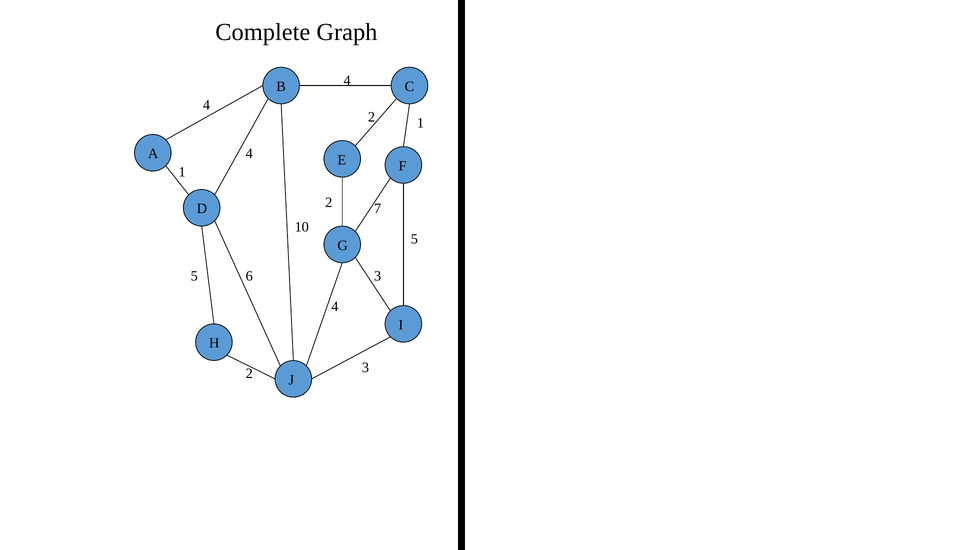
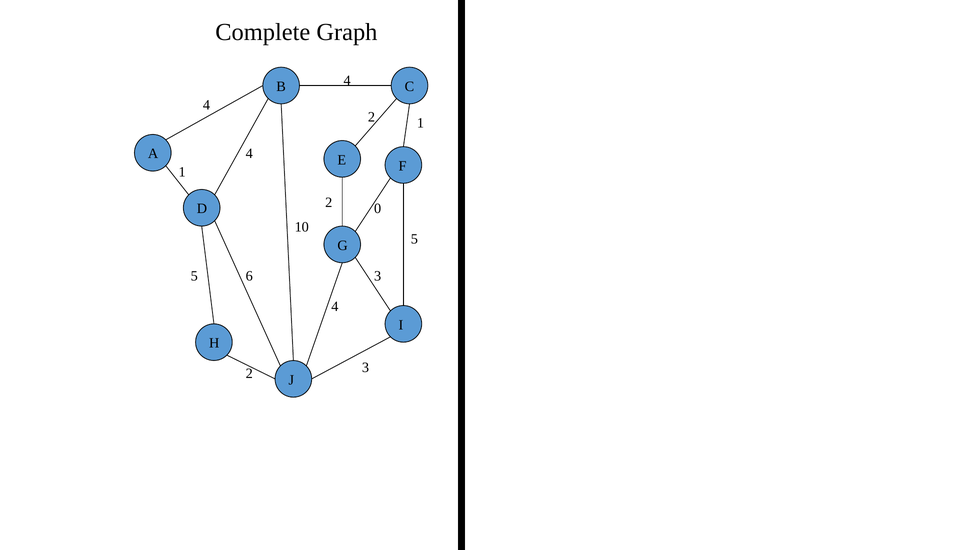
7: 7 -> 0
